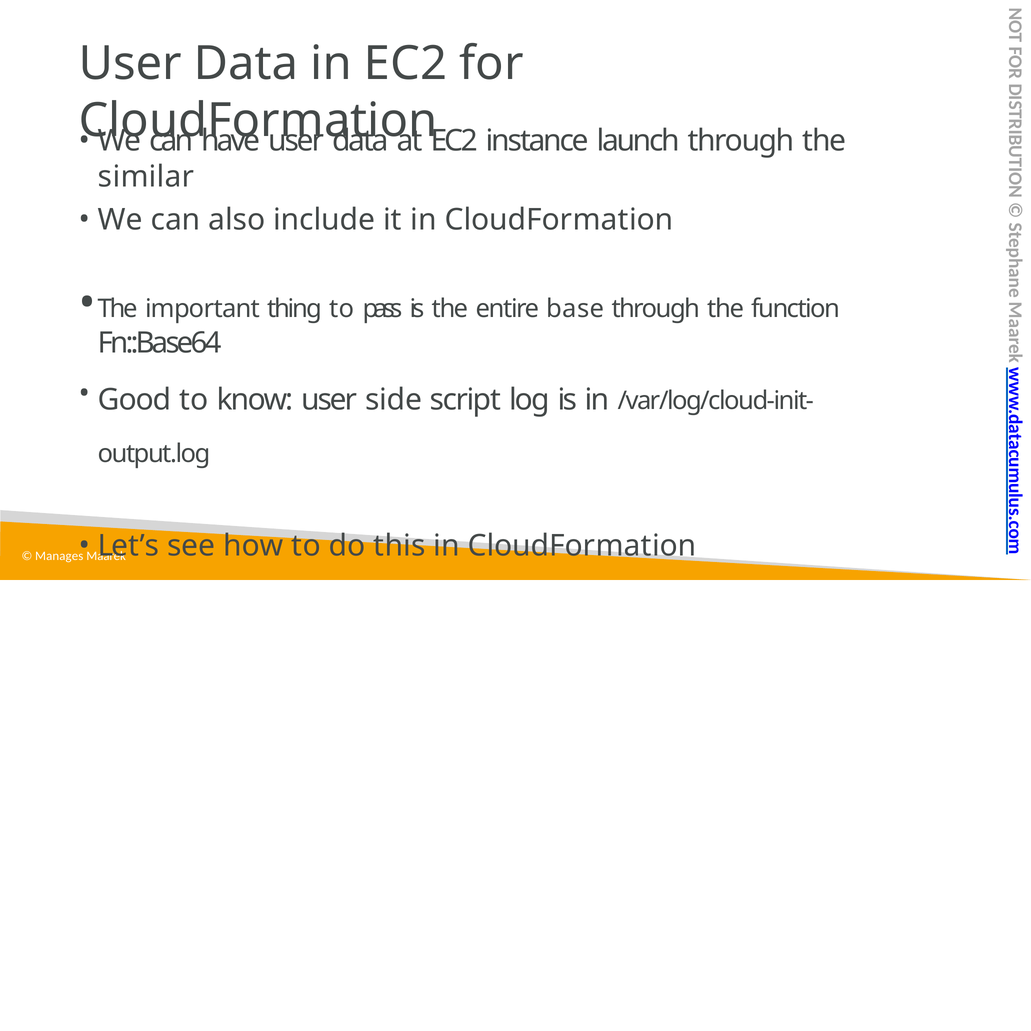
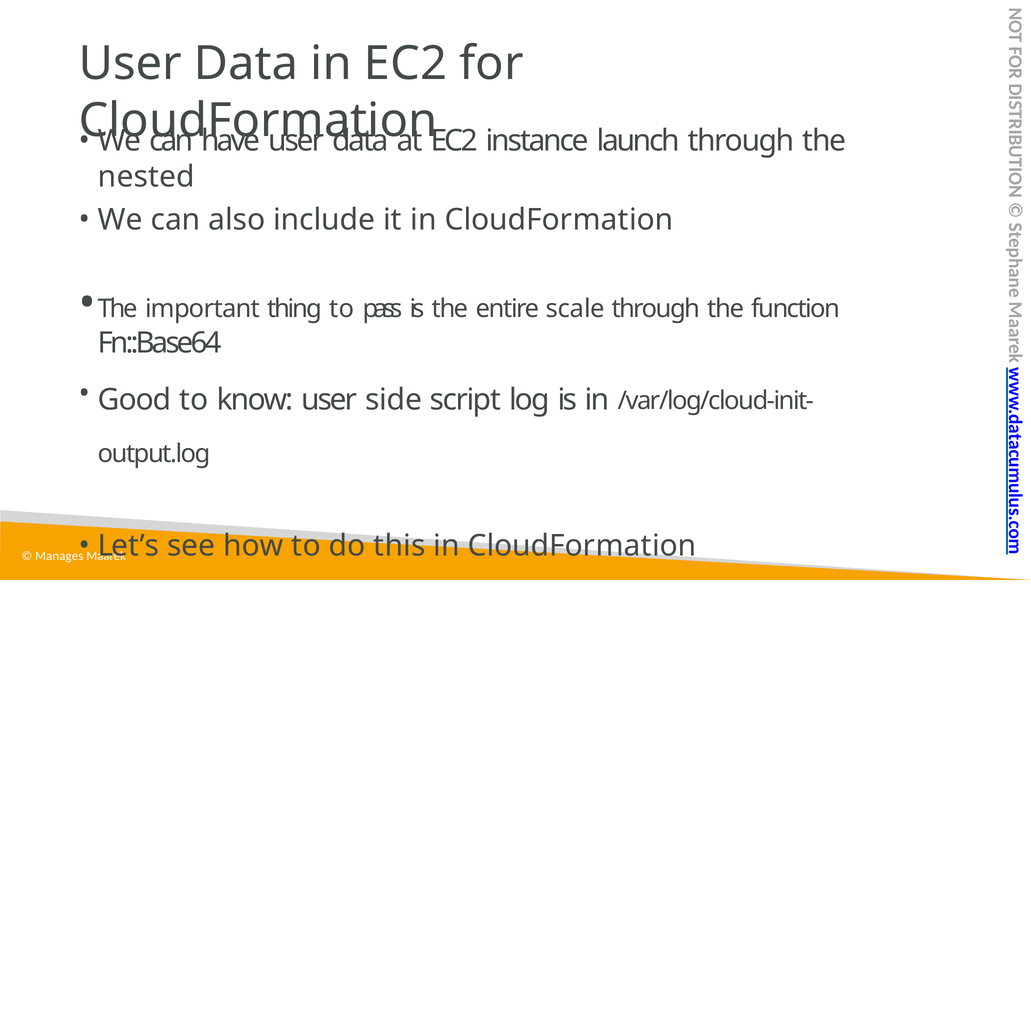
similar: similar -> nested
base: base -> scale
